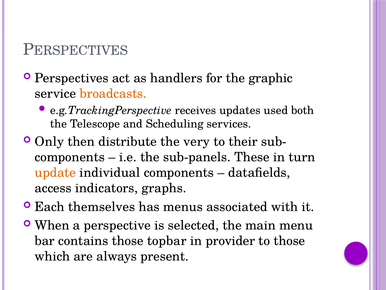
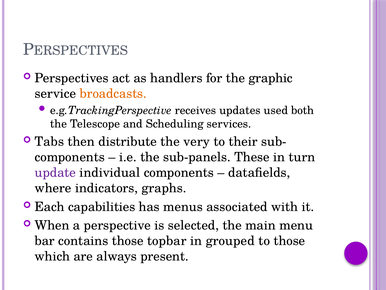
Only: Only -> Tabs
update colour: orange -> purple
access: access -> where
themselves: themselves -> capabilities
provider: provider -> grouped
